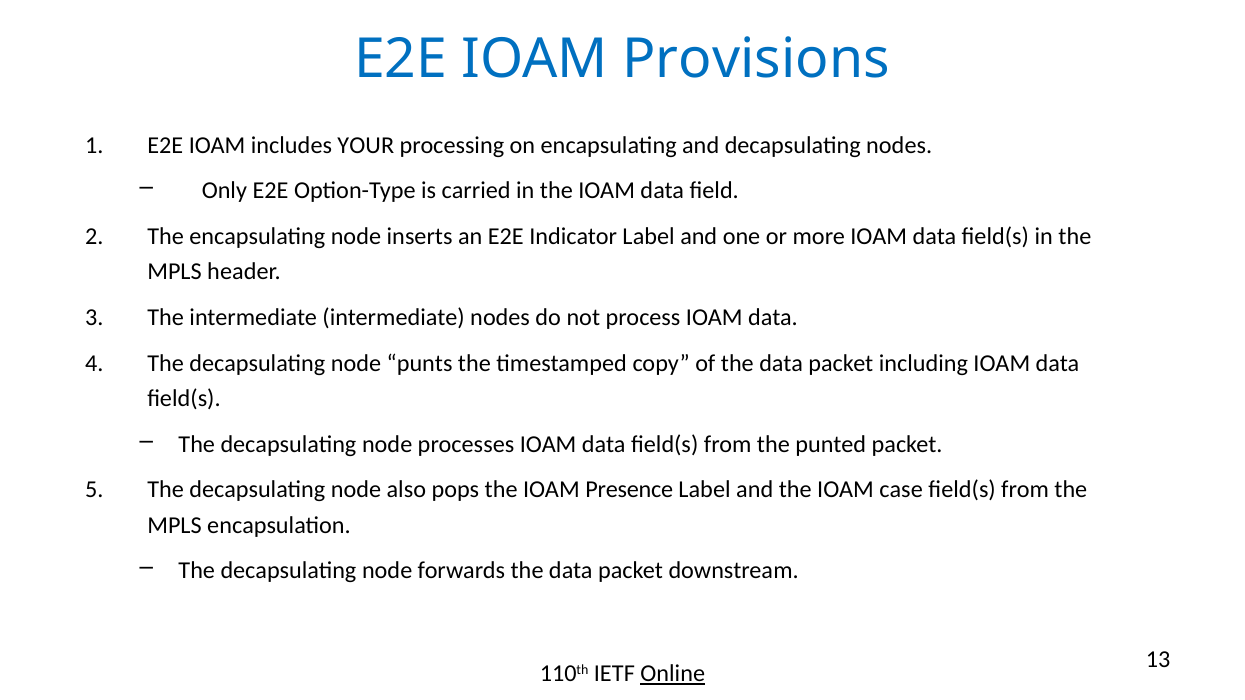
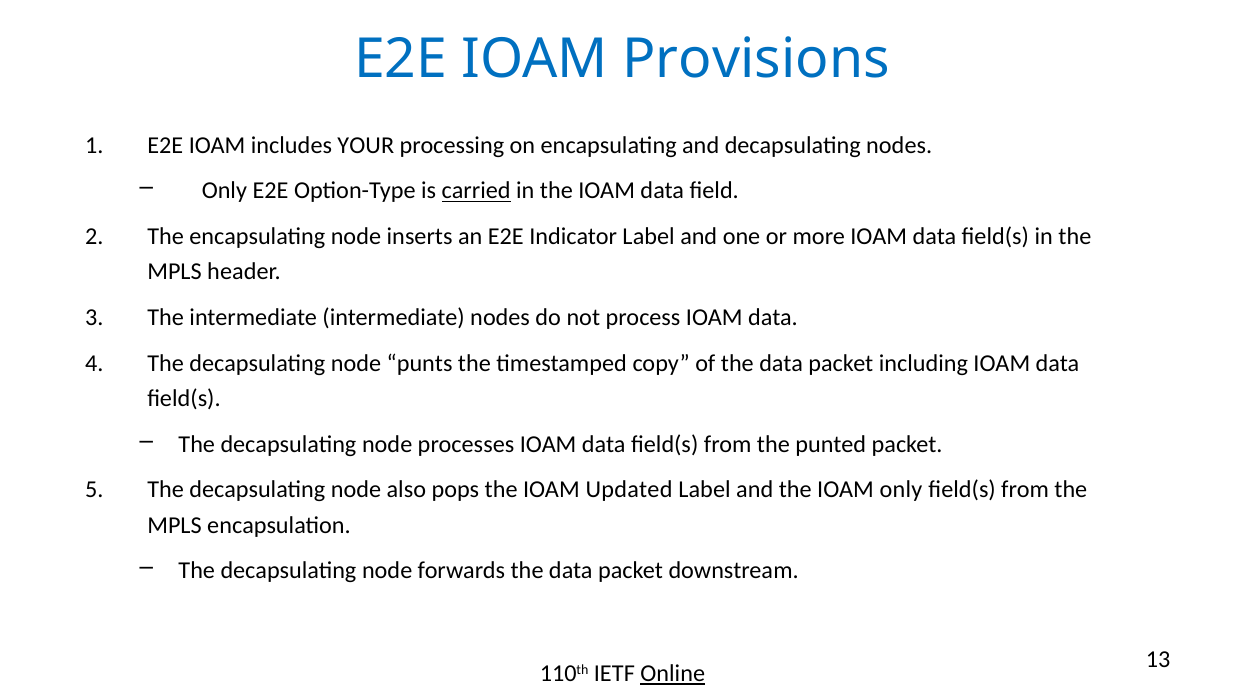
carried underline: none -> present
Presence: Presence -> Updated
IOAM case: case -> only
